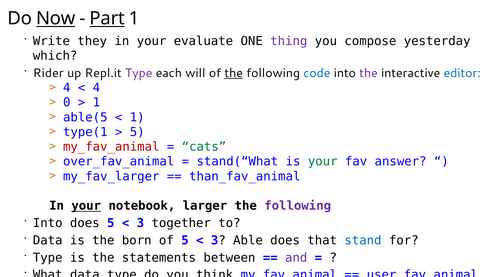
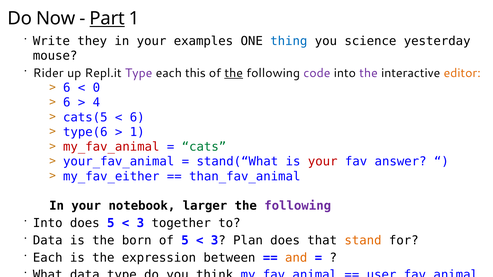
Now underline: present -> none
evaluate: evaluate -> examples
thing colour: purple -> blue
compose: compose -> science
which: which -> mouse
will: will -> this
code colour: blue -> purple
editor colour: blue -> orange
4 at (67, 88): 4 -> 6
4 at (96, 88): 4 -> 0
0 at (67, 103): 0 -> 6
1 at (96, 103): 1 -> 4
able(5: able(5 -> cats(5
1 at (137, 117): 1 -> 6
type(1: type(1 -> type(6
5 at (137, 132): 5 -> 1
over_fav_animal: over_fav_animal -> your_fav_animal
your at (323, 162) colour: green -> red
my_fav_larger: my_fav_larger -> my_fav_either
your at (86, 206) underline: present -> none
Able: Able -> Plan
stand colour: blue -> orange
Type at (48, 258): Type -> Each
statements: statements -> expression
and colour: purple -> orange
